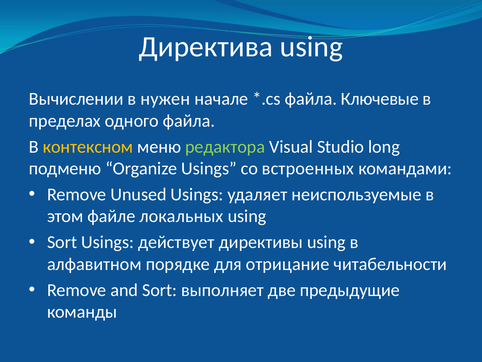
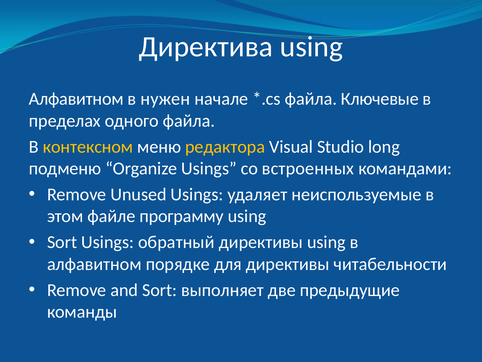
Вычислении at (76, 99): Вычислении -> Алфавитном
редактора colour: light green -> yellow
локальных: локальных -> программу
действует: действует -> обратный
для отрицание: отрицание -> директивы
